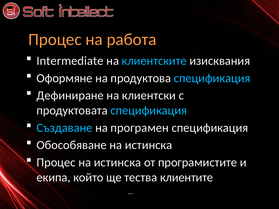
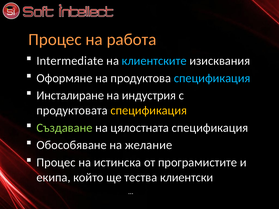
Дефиниране: Дефиниране -> Инсталиране
клиентски: клиентски -> индустрия
спецификация at (149, 111) colour: light blue -> yellow
Създаване colour: light blue -> light green
програмен: програмен -> цялостната
Обособяване на истинска: истинска -> желание
клиентите: клиентите -> клиентски
